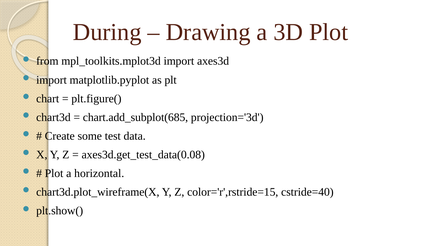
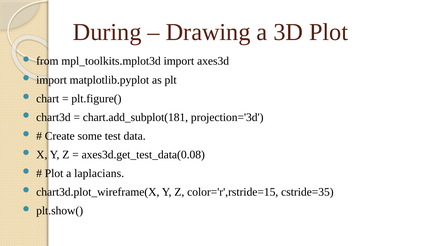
chart.add_subplot(685: chart.add_subplot(685 -> chart.add_subplot(181
horizontal: horizontal -> laplacians
cstride=40: cstride=40 -> cstride=35
